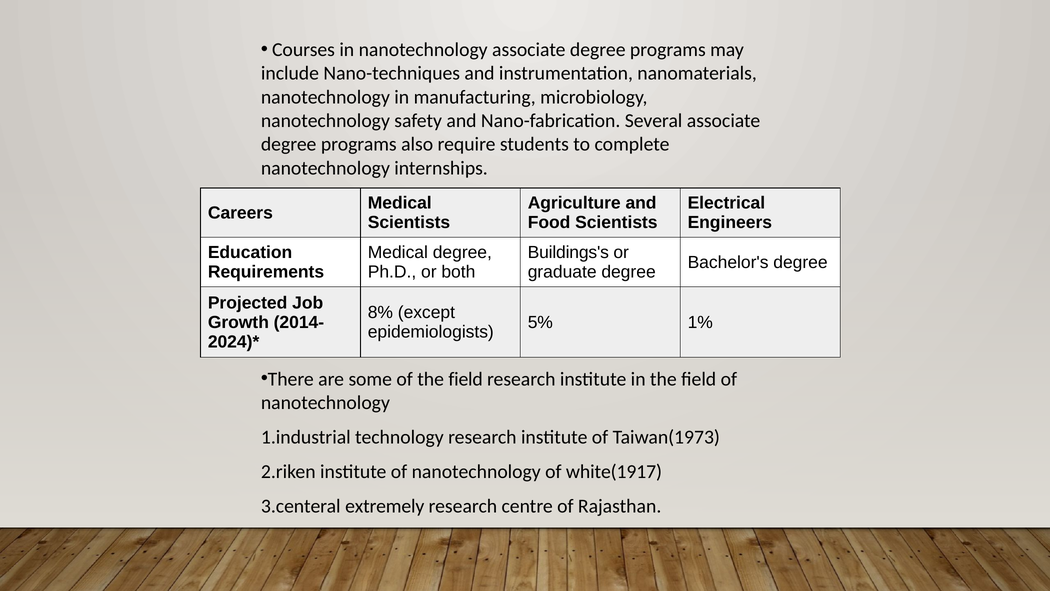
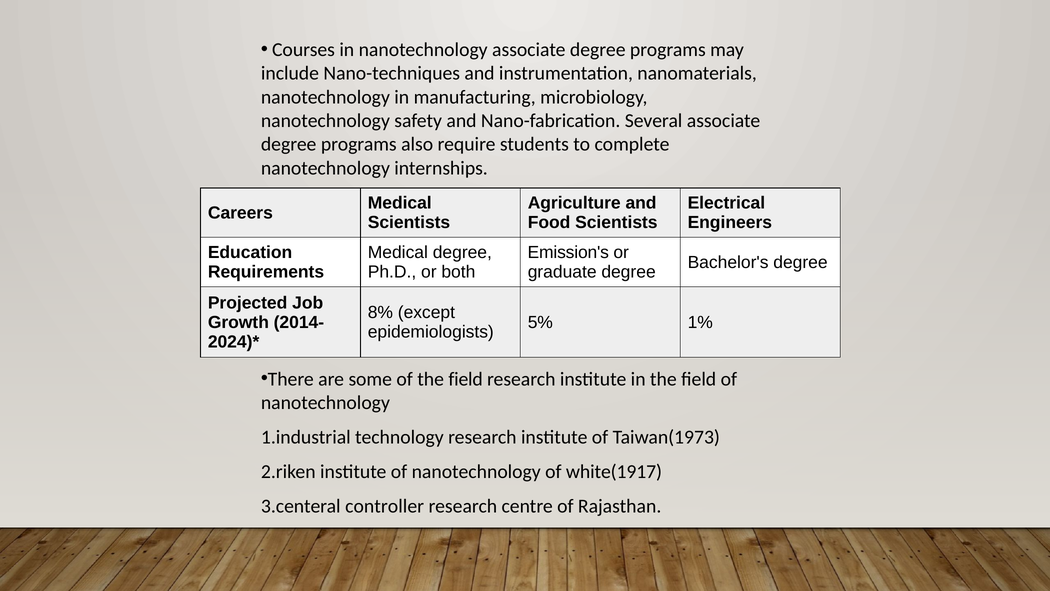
Buildings's: Buildings's -> Emission's
extremely: extremely -> controller
